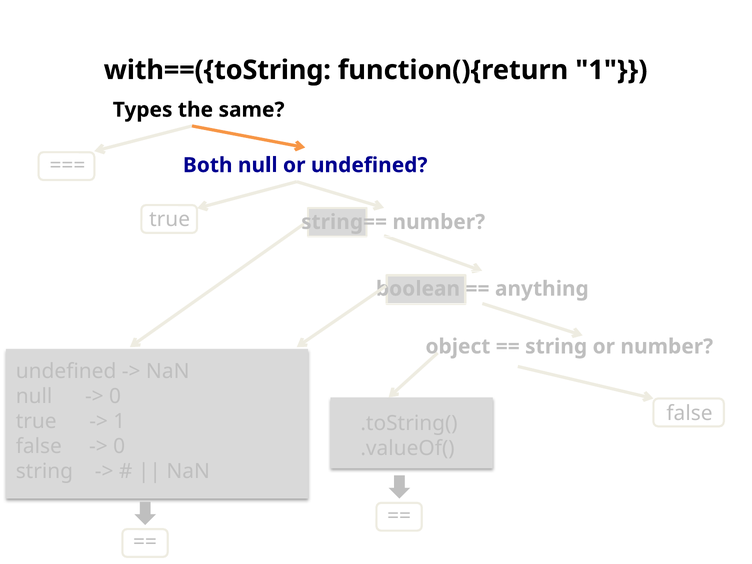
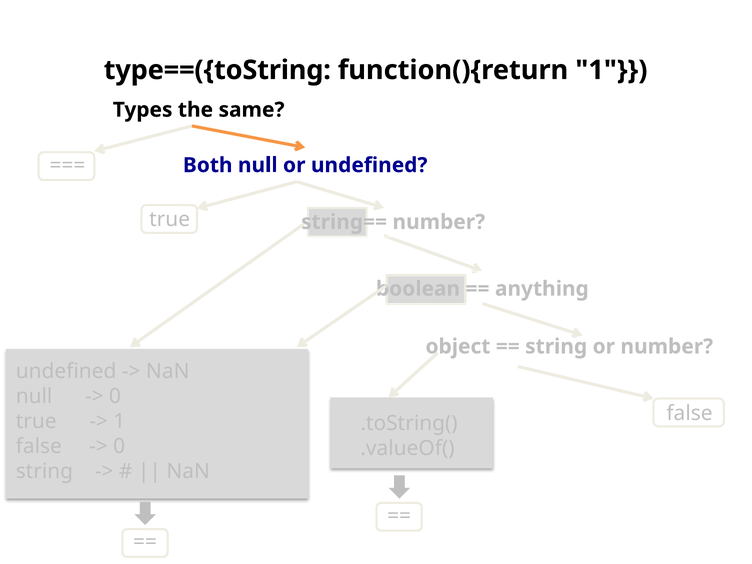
with==({toString: with==({toString -> type==({toString
